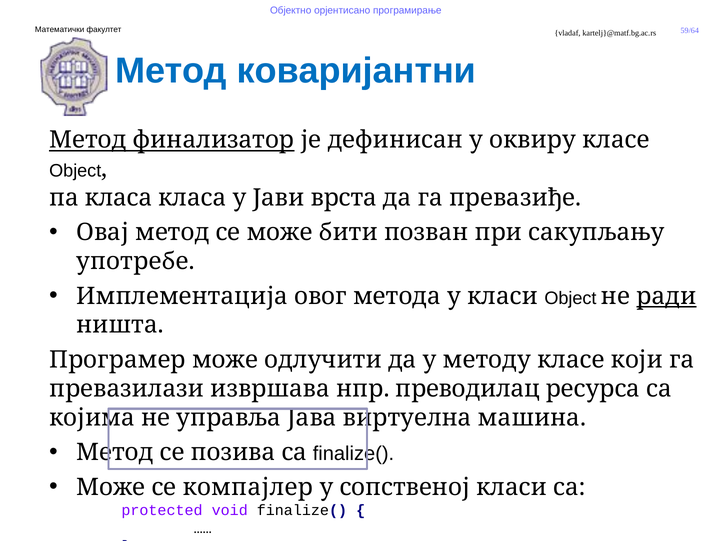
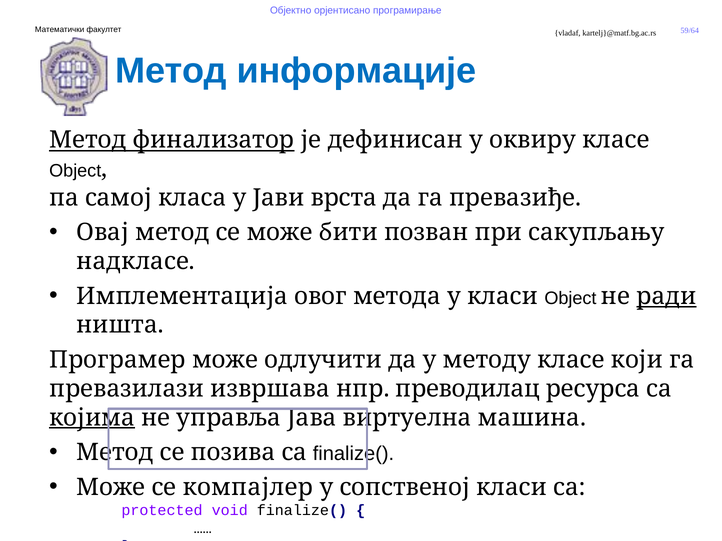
коваријантни: коваријантни -> информације
па класа: класа -> самој
употребе: употребе -> надкласе
којима underline: none -> present
